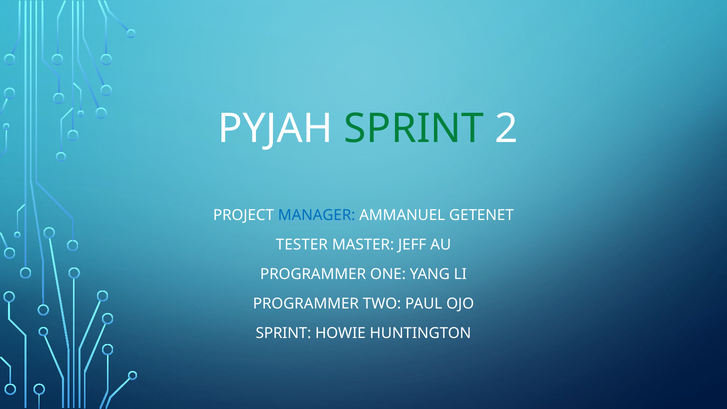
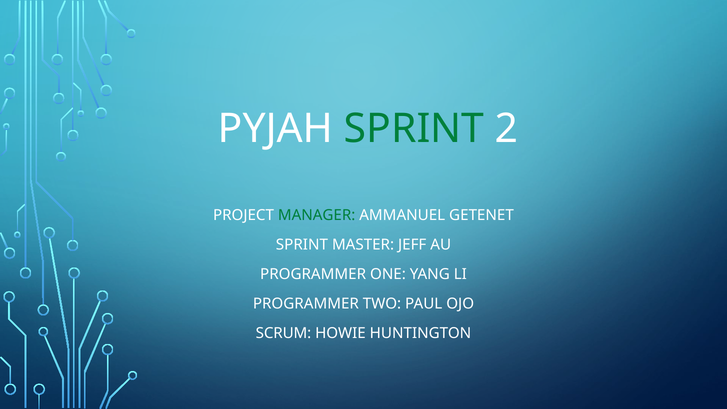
MANAGER colour: blue -> green
TESTER at (302, 245): TESTER -> SPRINT
SPRINT at (283, 333): SPRINT -> SCRUM
